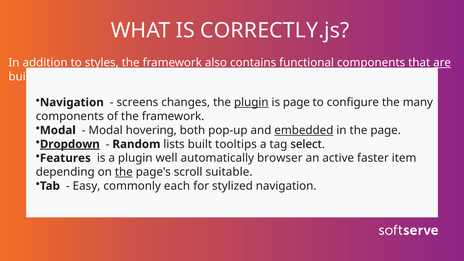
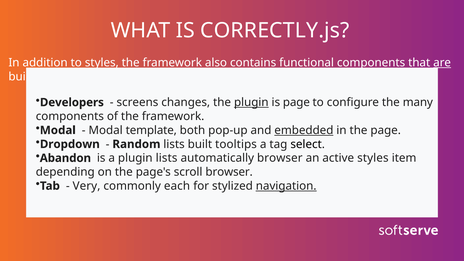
Navigation at (72, 102): Navigation -> Developers
hovering: hovering -> template
Dropdown underline: present -> none
Features: Features -> Abandon
plugin well: well -> lists
active faster: faster -> styles
the at (124, 172) underline: present -> none
scroll suitable: suitable -> browser
Easy: Easy -> Very
navigation at (286, 186) underline: none -> present
